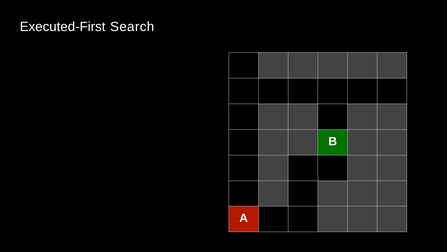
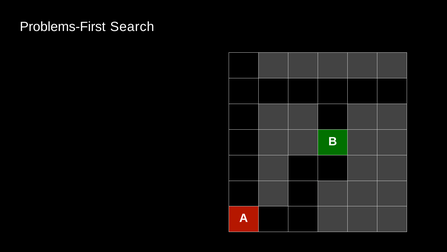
Executed-First: Executed-First -> Problems-First
